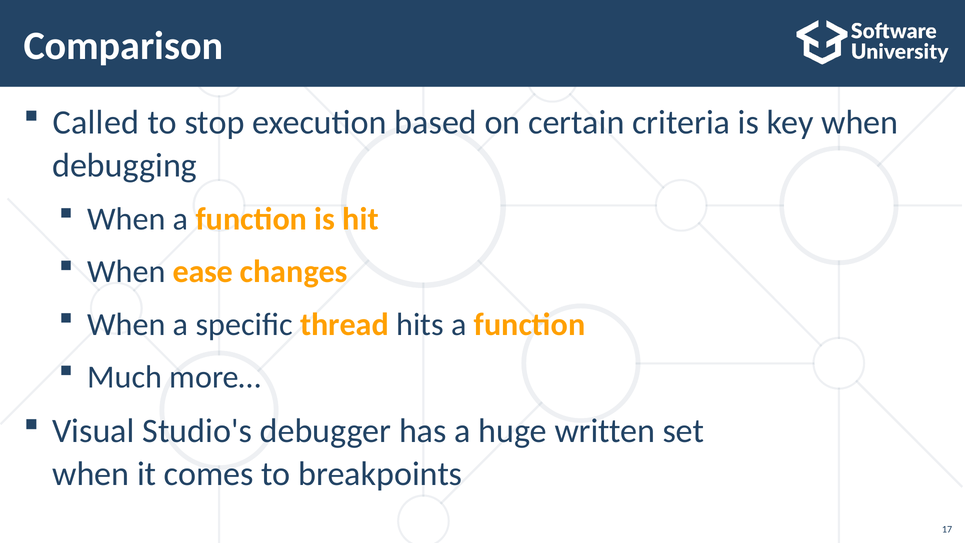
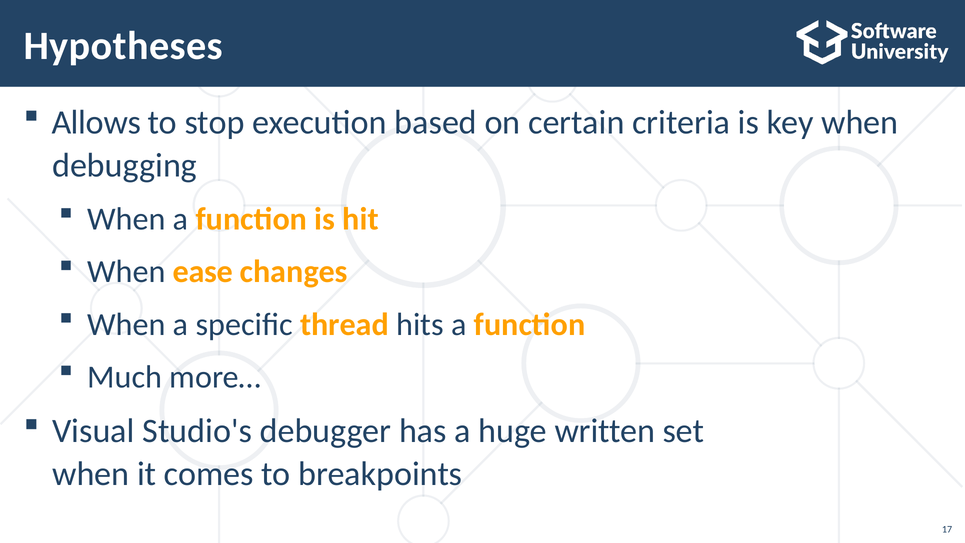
Comparison: Comparison -> Hypotheses
Called: Called -> Allows
